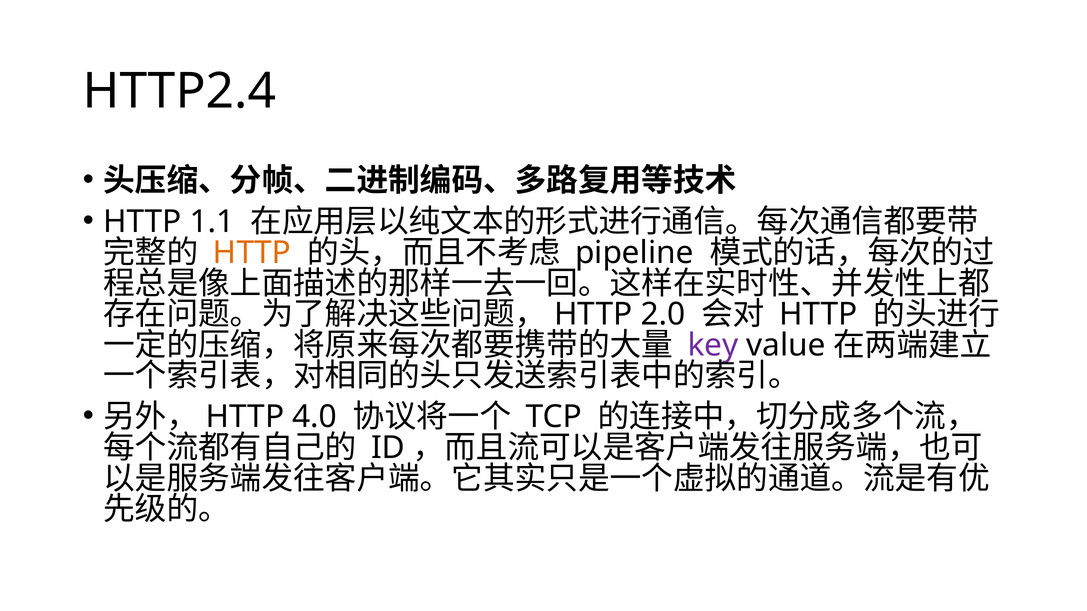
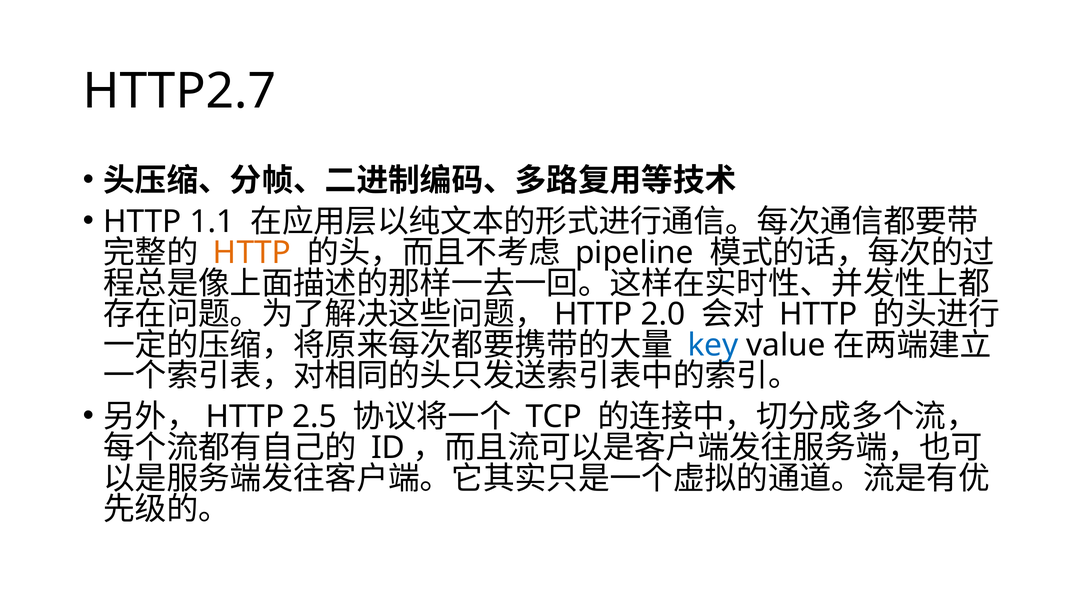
HTTP2.4: HTTP2.4 -> HTTP2.7
key colour: purple -> blue
4.0: 4.0 -> 2.5
